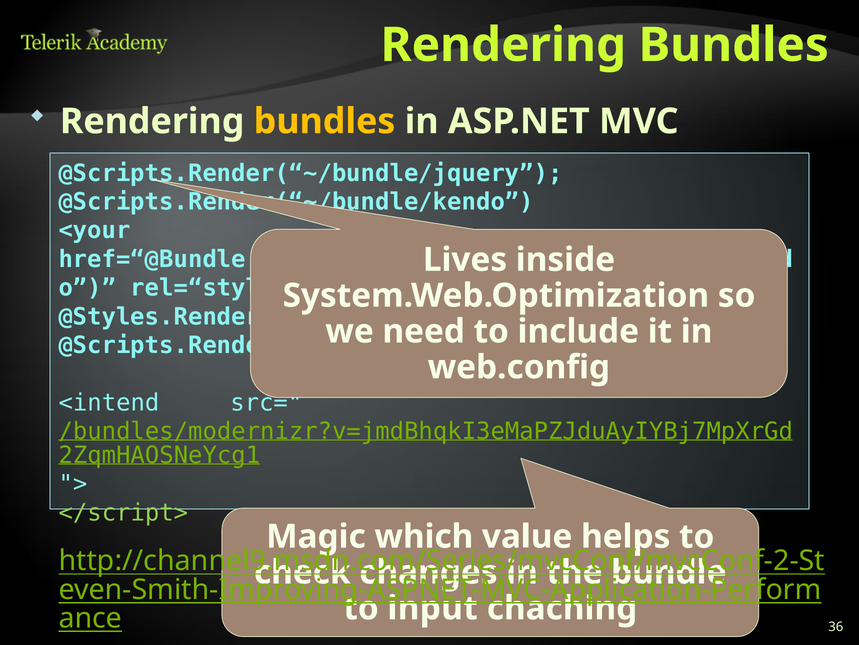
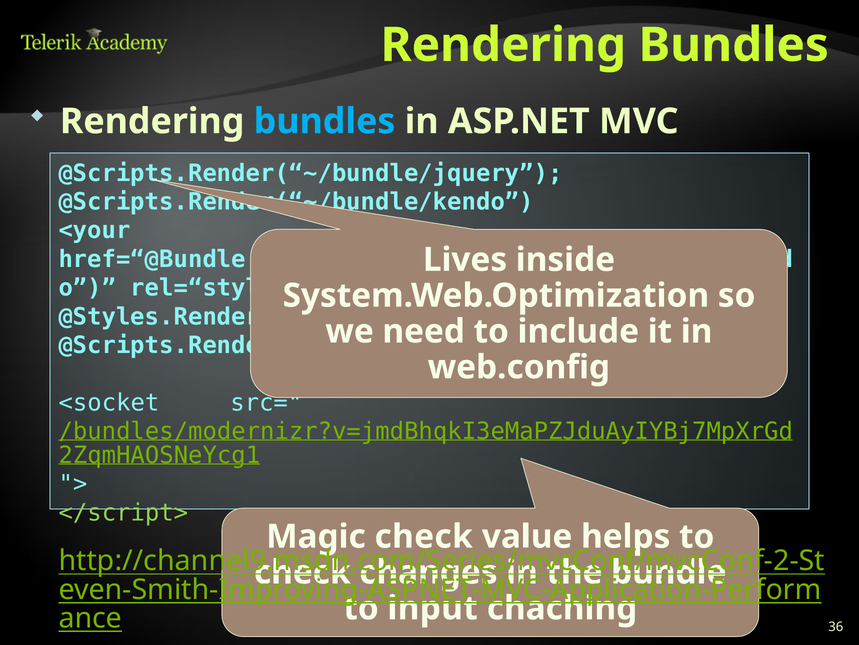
bundles at (325, 121) colour: yellow -> light blue
<intend: <intend -> <socket
Magic which: which -> check
